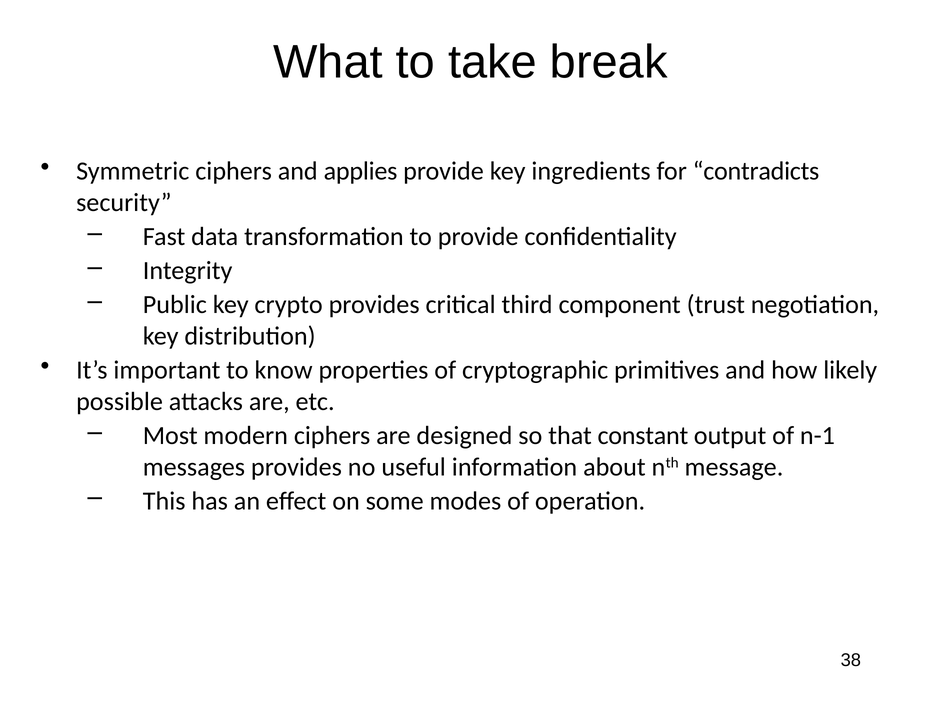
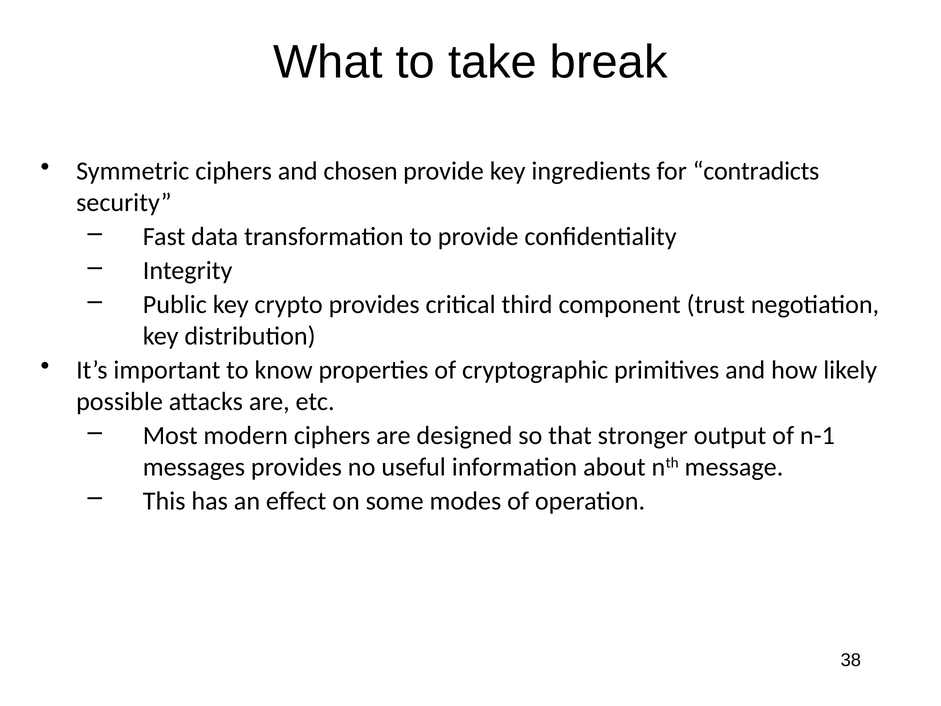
applies: applies -> chosen
constant: constant -> stronger
